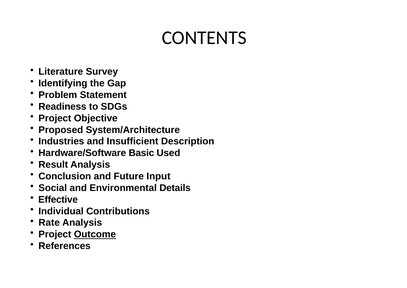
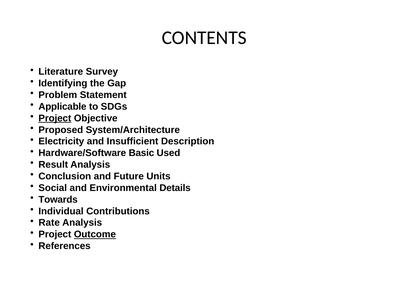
Readiness: Readiness -> Applicable
Project at (55, 118) underline: none -> present
Industries: Industries -> Electricity
Input: Input -> Units
Effective: Effective -> Towards
